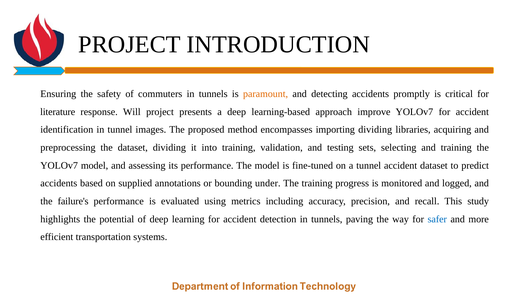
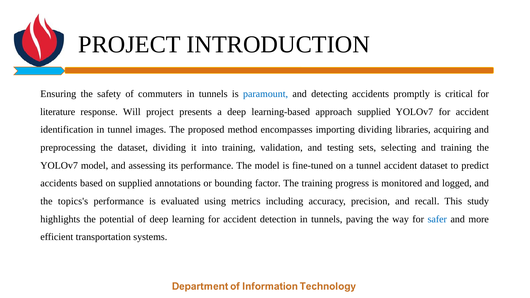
paramount colour: orange -> blue
approach improve: improve -> supplied
under: under -> factor
failure's: failure's -> topics's
